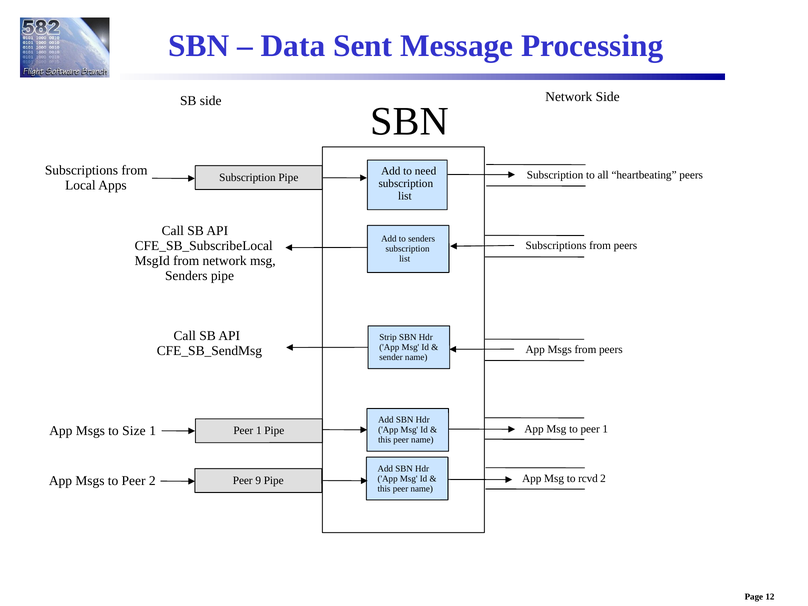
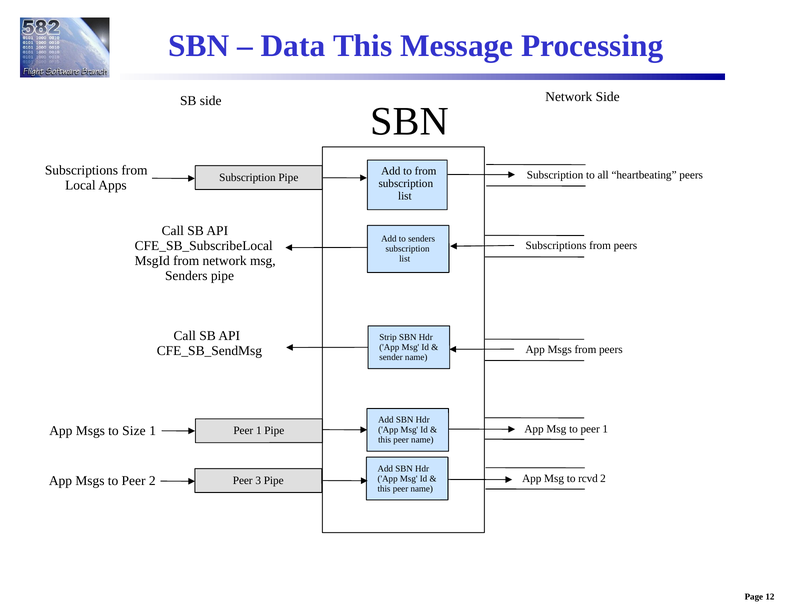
Data Sent: Sent -> This
to need: need -> from
9: 9 -> 3
